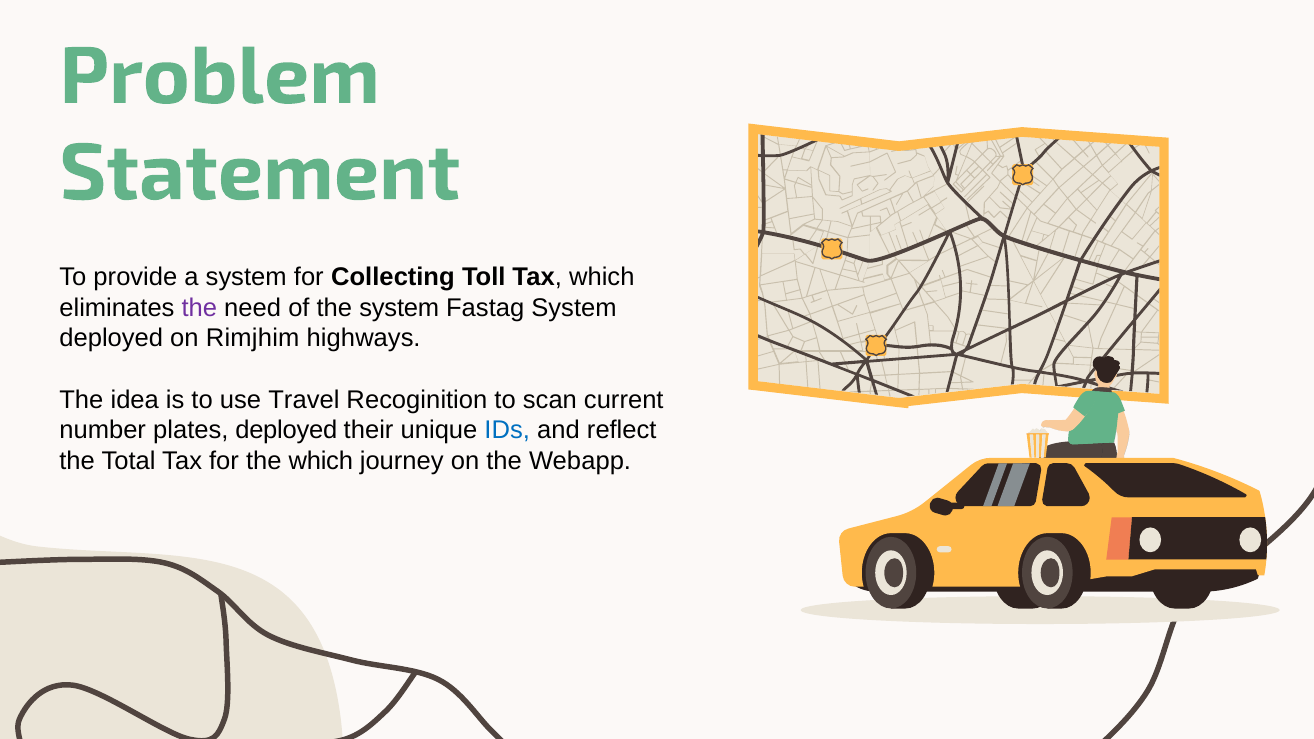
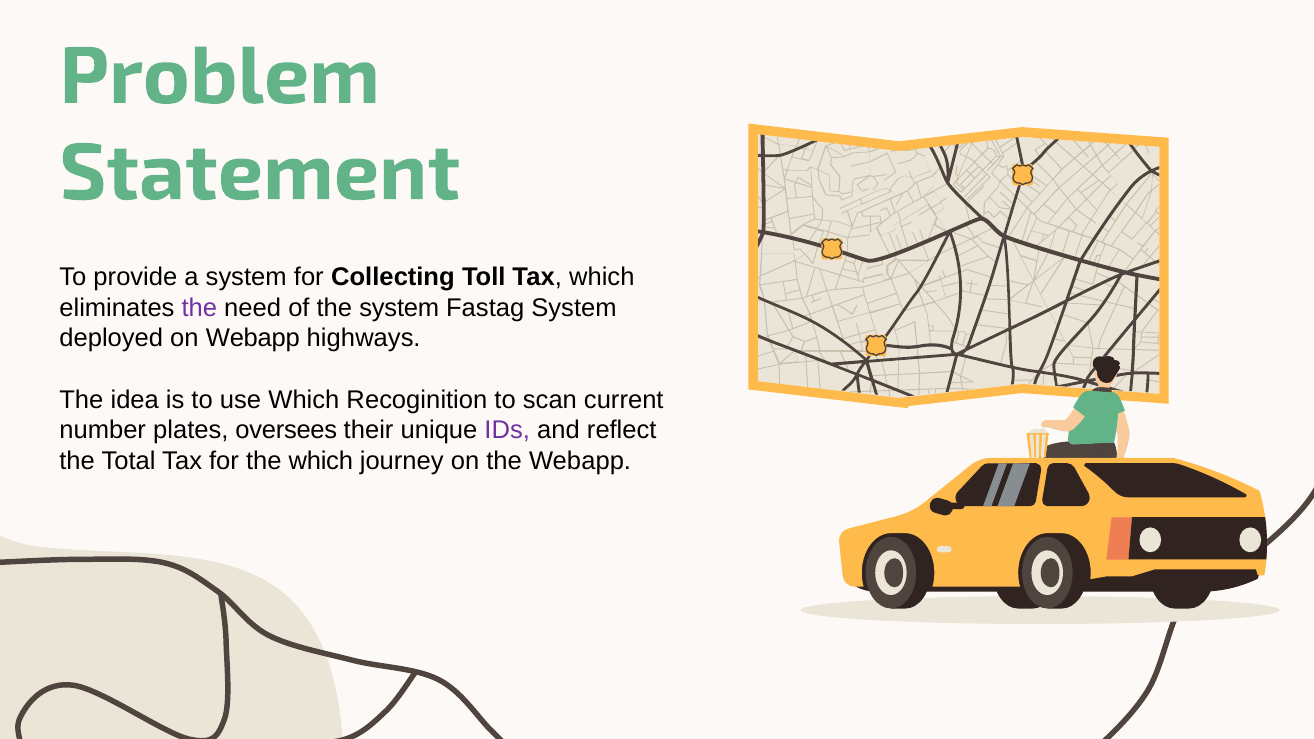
on Rimjhim: Rimjhim -> Webapp
use Travel: Travel -> Which
plates deployed: deployed -> oversees
IDs colour: blue -> purple
